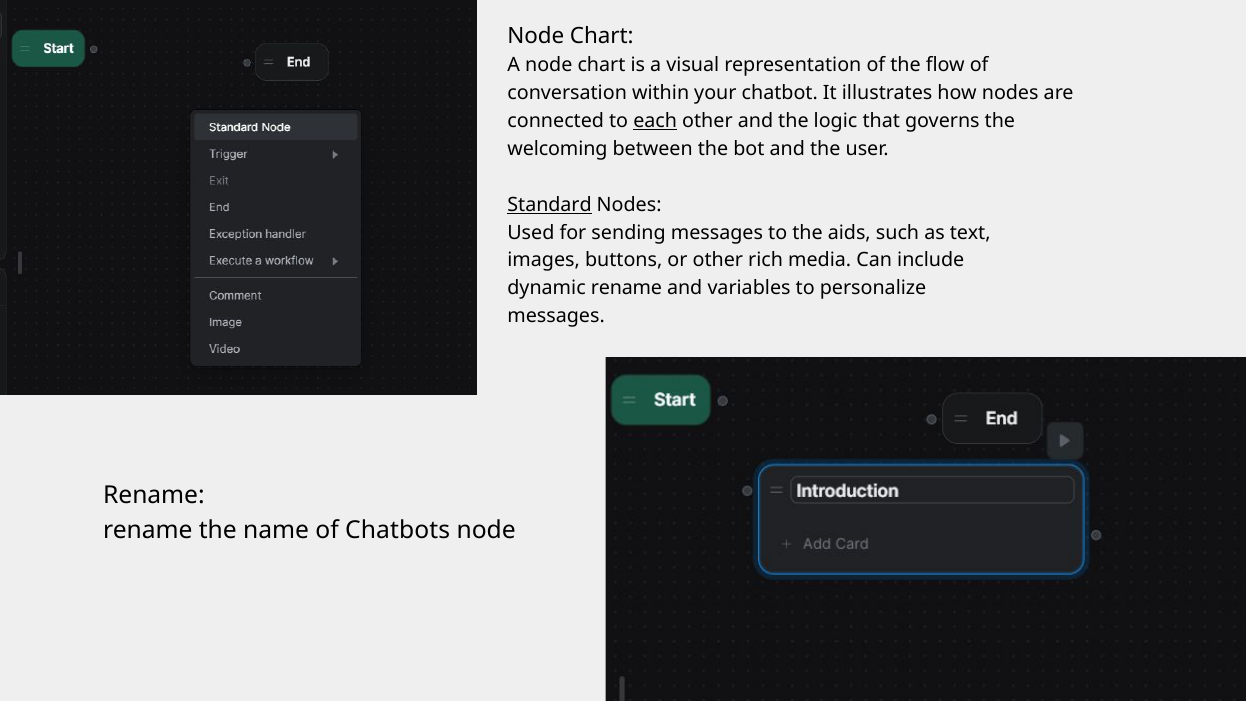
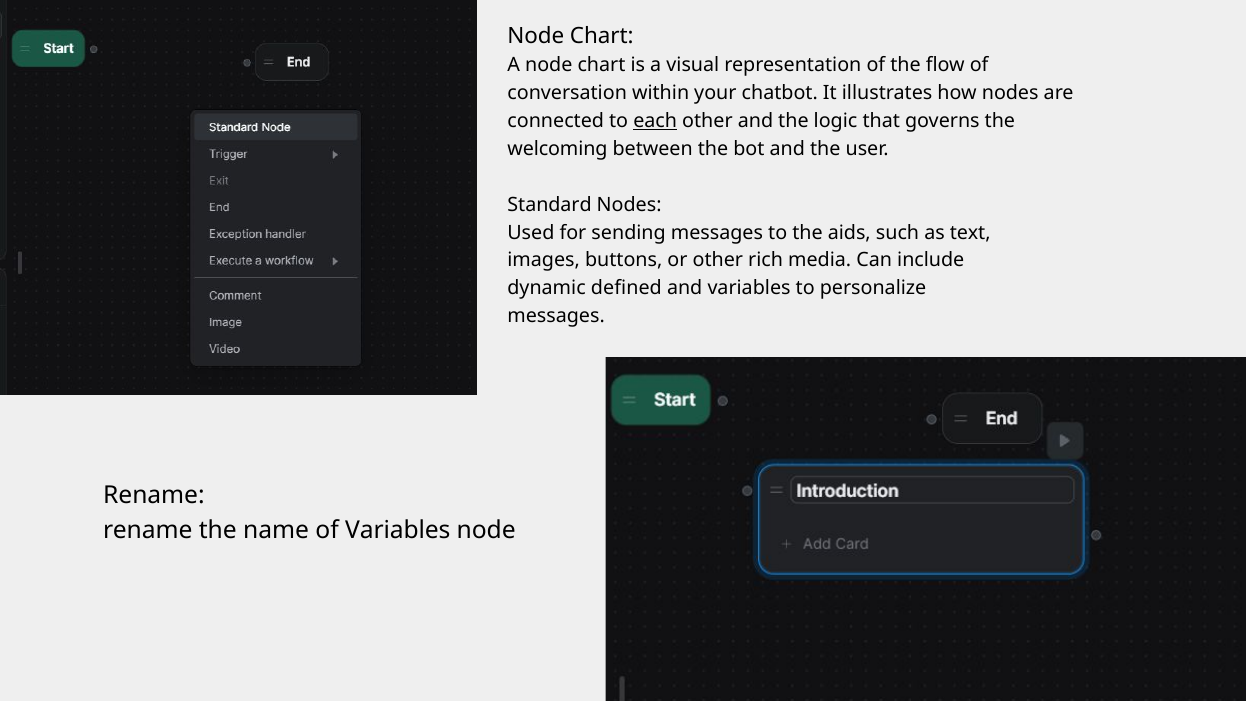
Standard underline: present -> none
dynamic rename: rename -> defined
of Chatbots: Chatbots -> Variables
